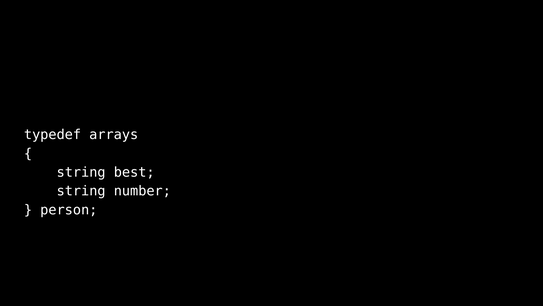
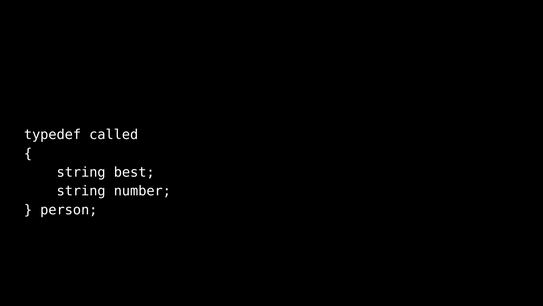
arrays: arrays -> called
